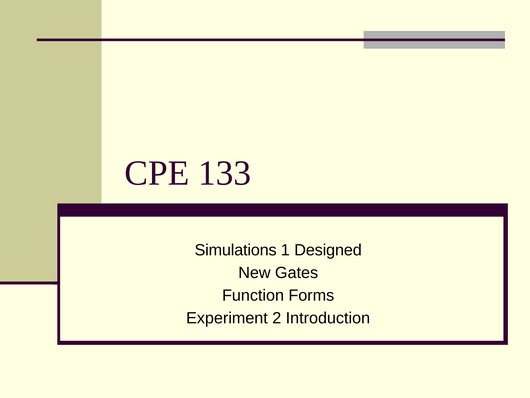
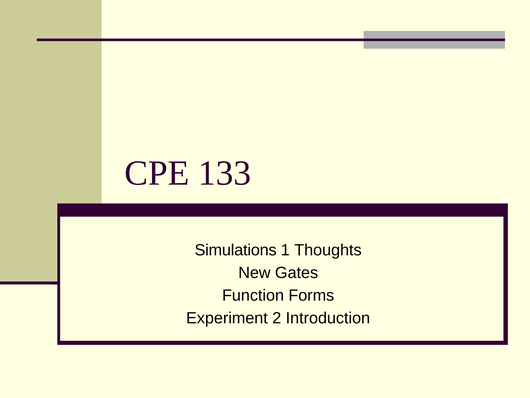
Designed: Designed -> Thoughts
